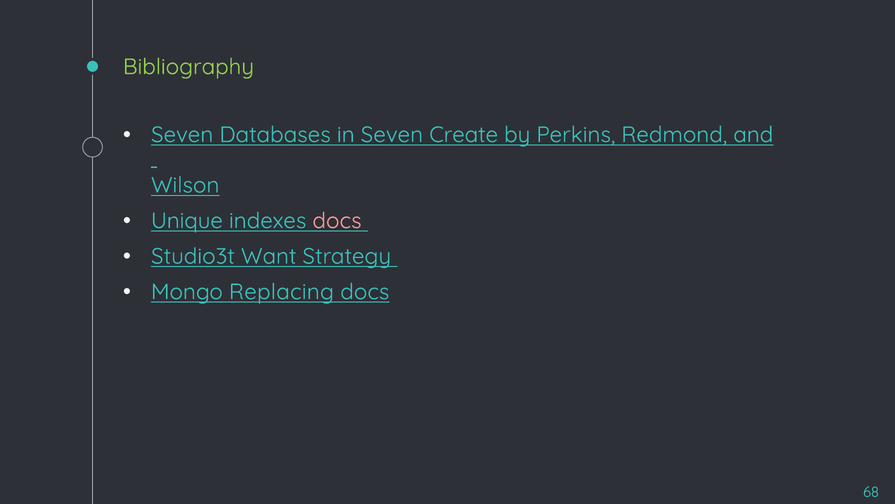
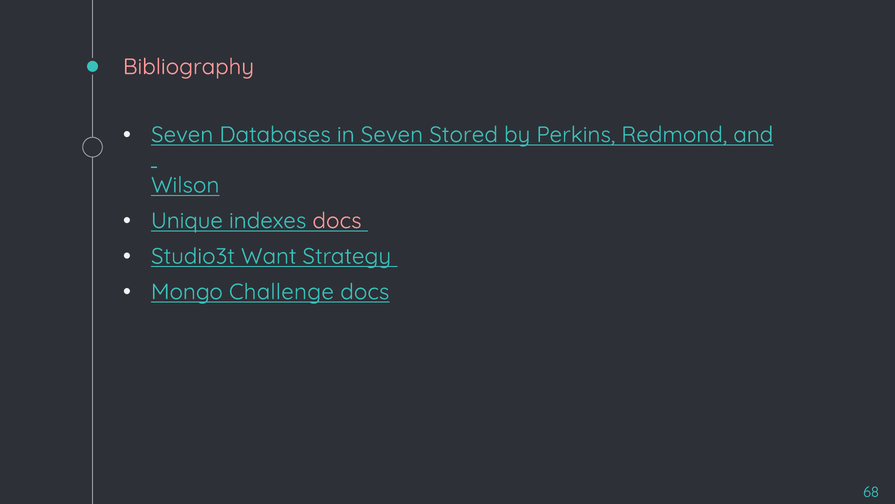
Bibliography colour: light green -> pink
Create: Create -> Stored
Replacing: Replacing -> Challenge
